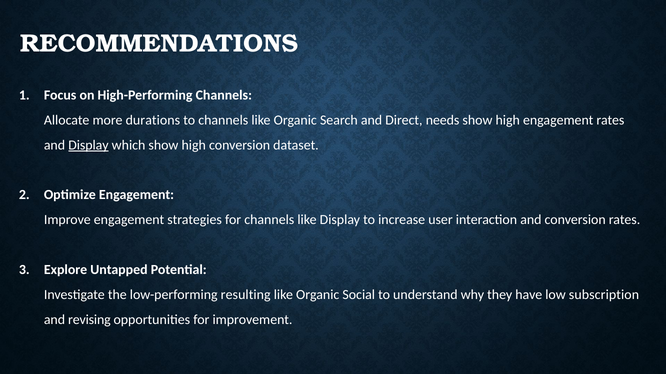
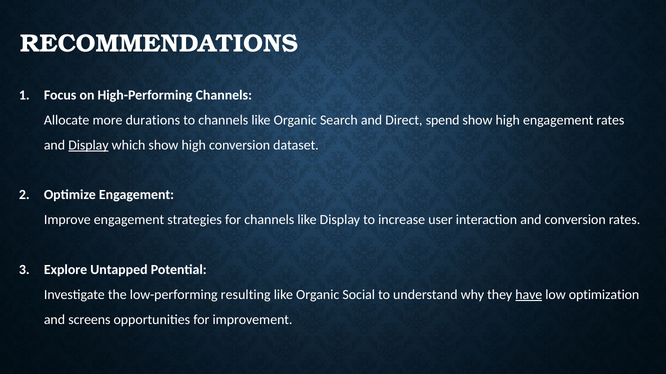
needs: needs -> spend
have underline: none -> present
subscription: subscription -> optimization
revising: revising -> screens
